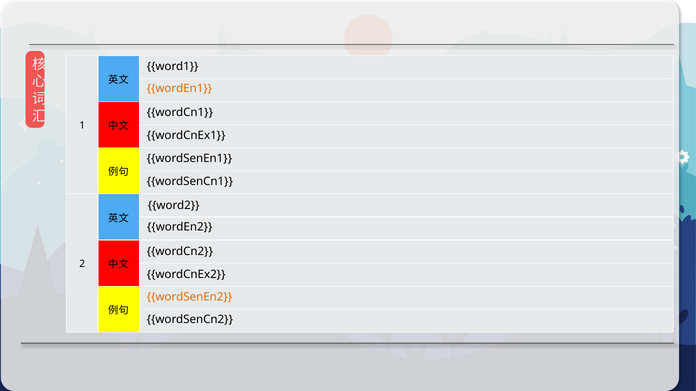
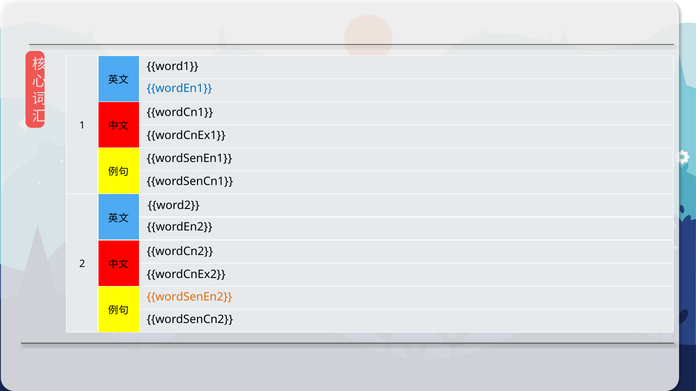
wordEn1 at (179, 89) colour: orange -> blue
